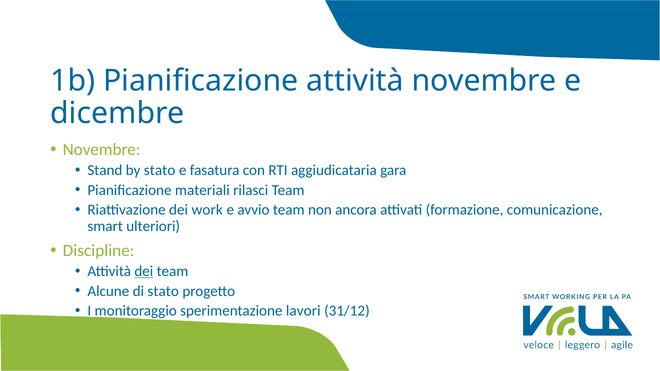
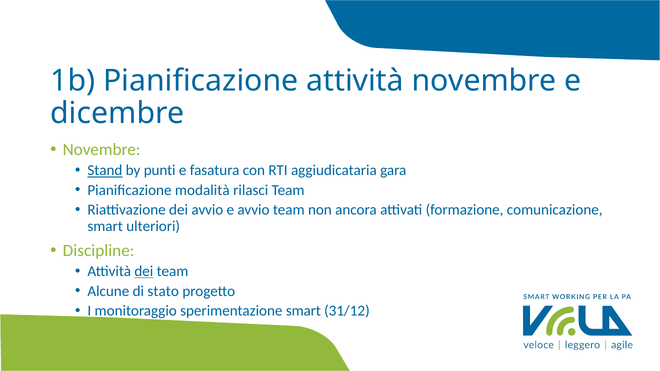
Stand underline: none -> present
by stato: stato -> punti
materiali: materiali -> modalità
dei work: work -> avvio
sperimentazione lavori: lavori -> smart
